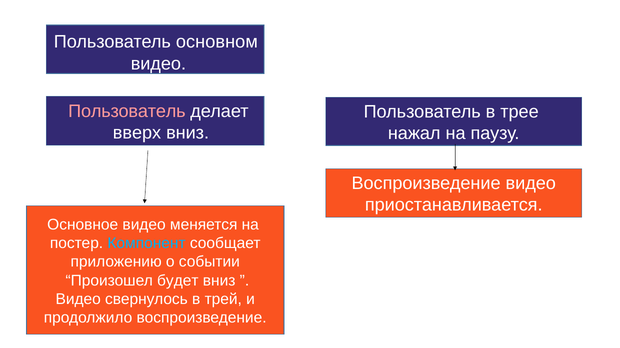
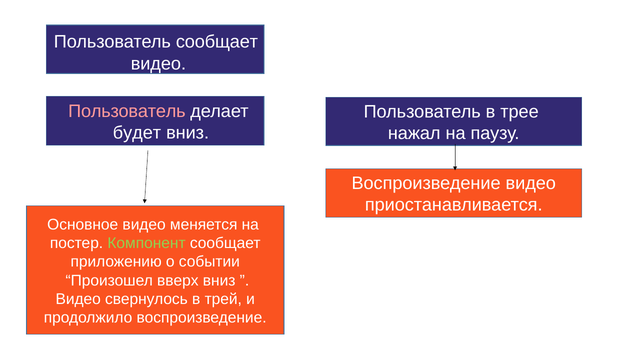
Пользователь основном: основном -> сообщает
вверх: вверх -> будет
Компонент colour: light blue -> light green
будет: будет -> вверх
